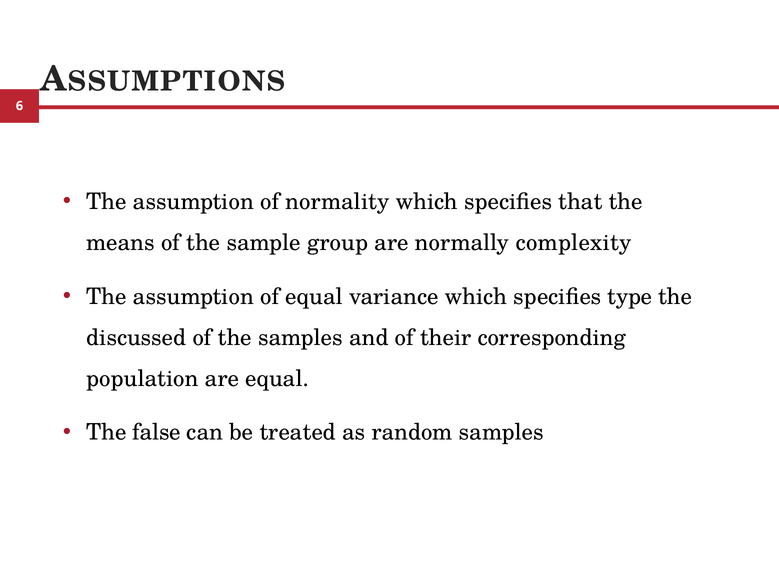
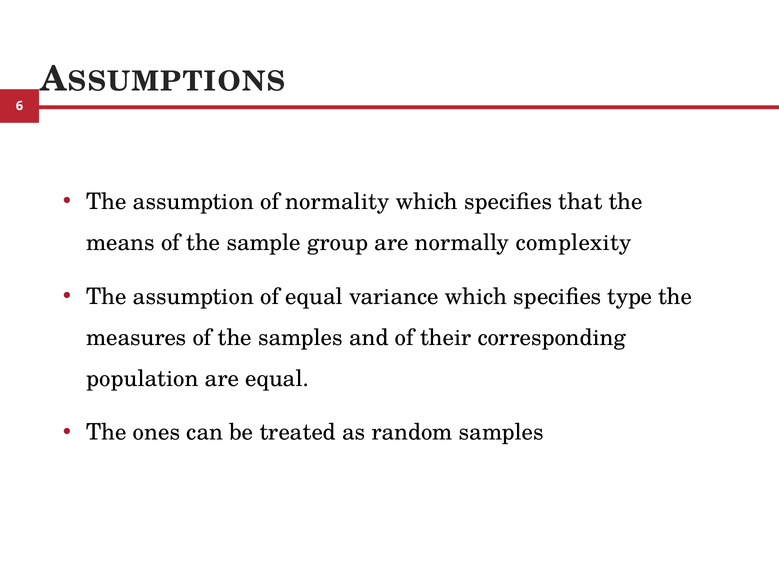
discussed: discussed -> measures
false: false -> ones
